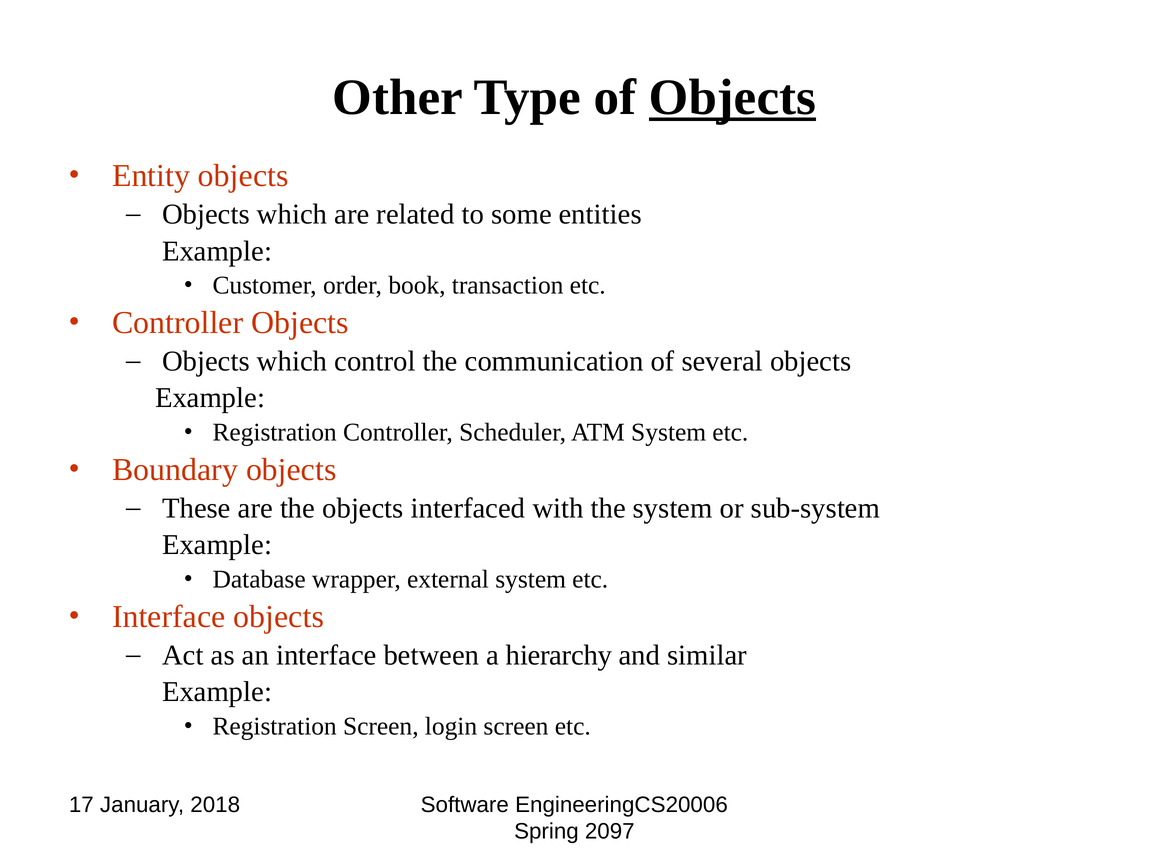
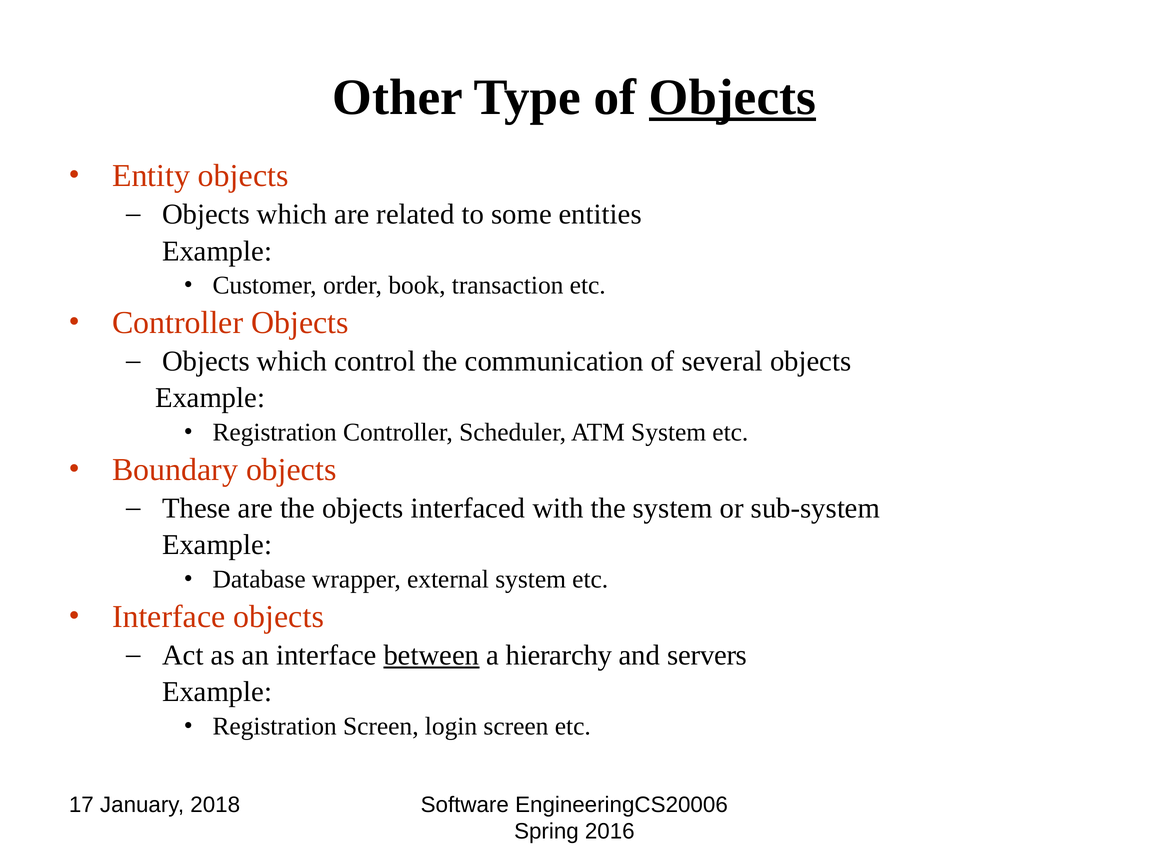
between underline: none -> present
similar: similar -> servers
2097: 2097 -> 2016
